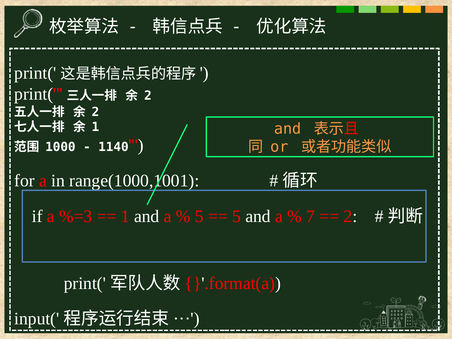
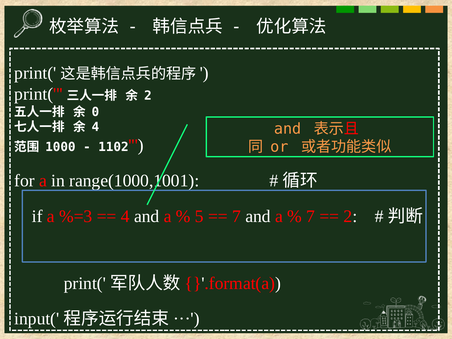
2 at (95, 112): 2 -> 0
1 at (95, 127): 1 -> 4
1140: 1140 -> 1102
1 at (125, 216): 1 -> 4
5 at (237, 216): 5 -> 7
